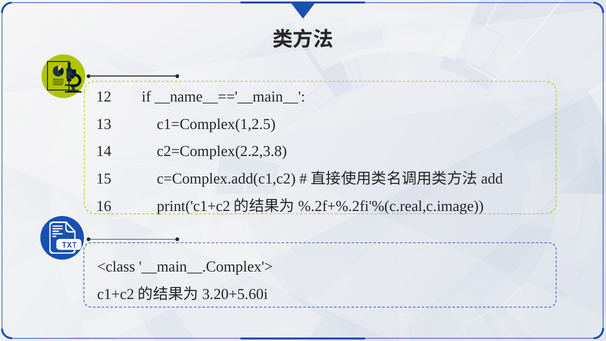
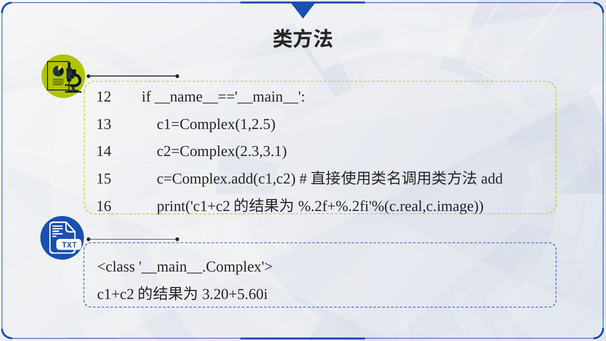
c2=Complex(2.2,3.8: c2=Complex(2.2,3.8 -> c2=Complex(2.3,3.1
